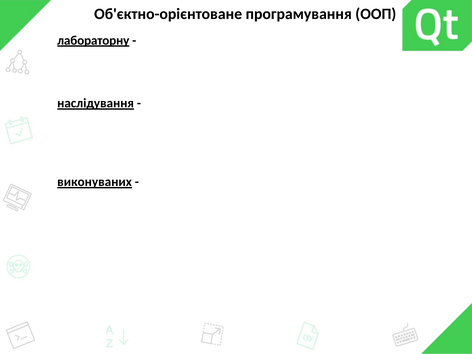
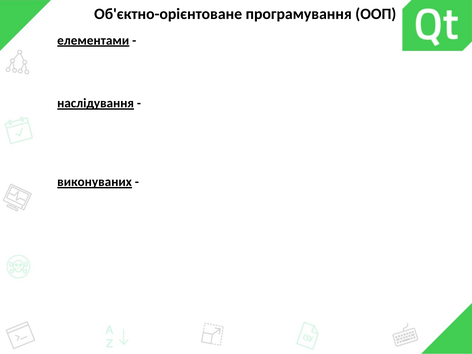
лабораторну: лабораторну -> елементами
